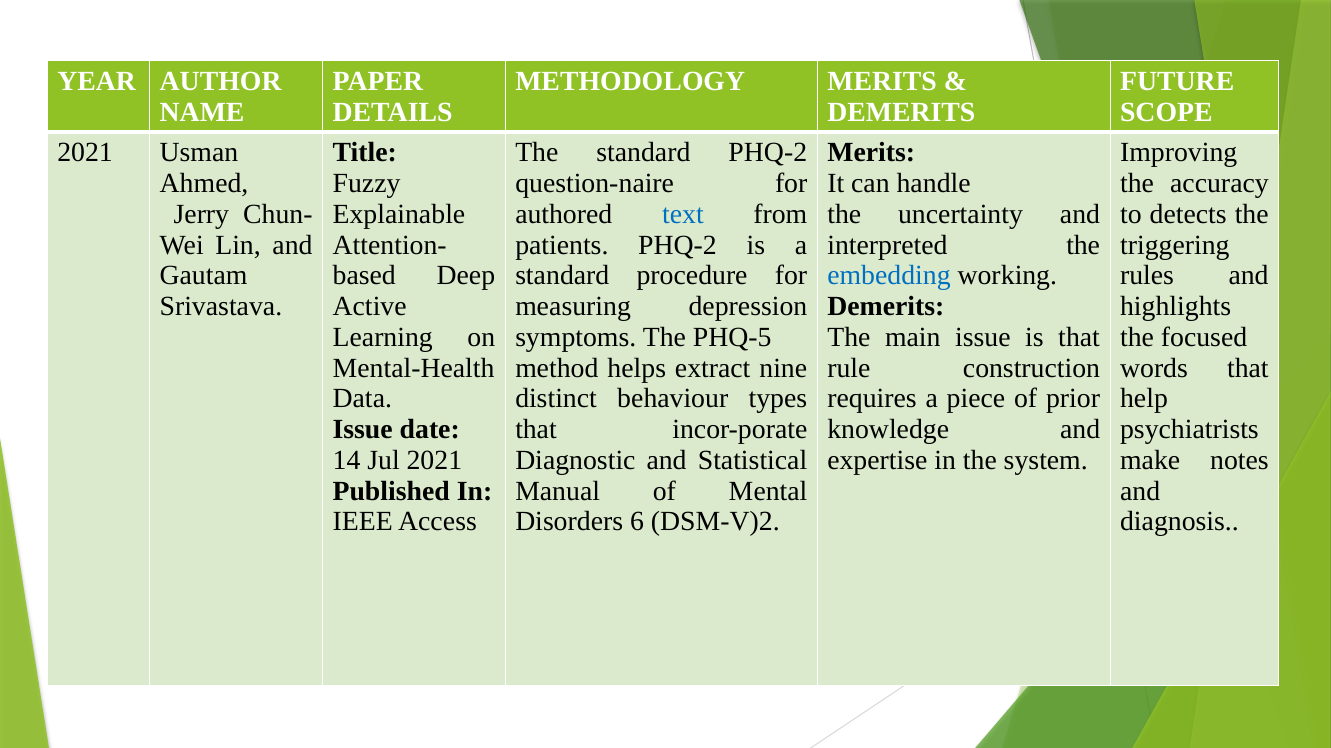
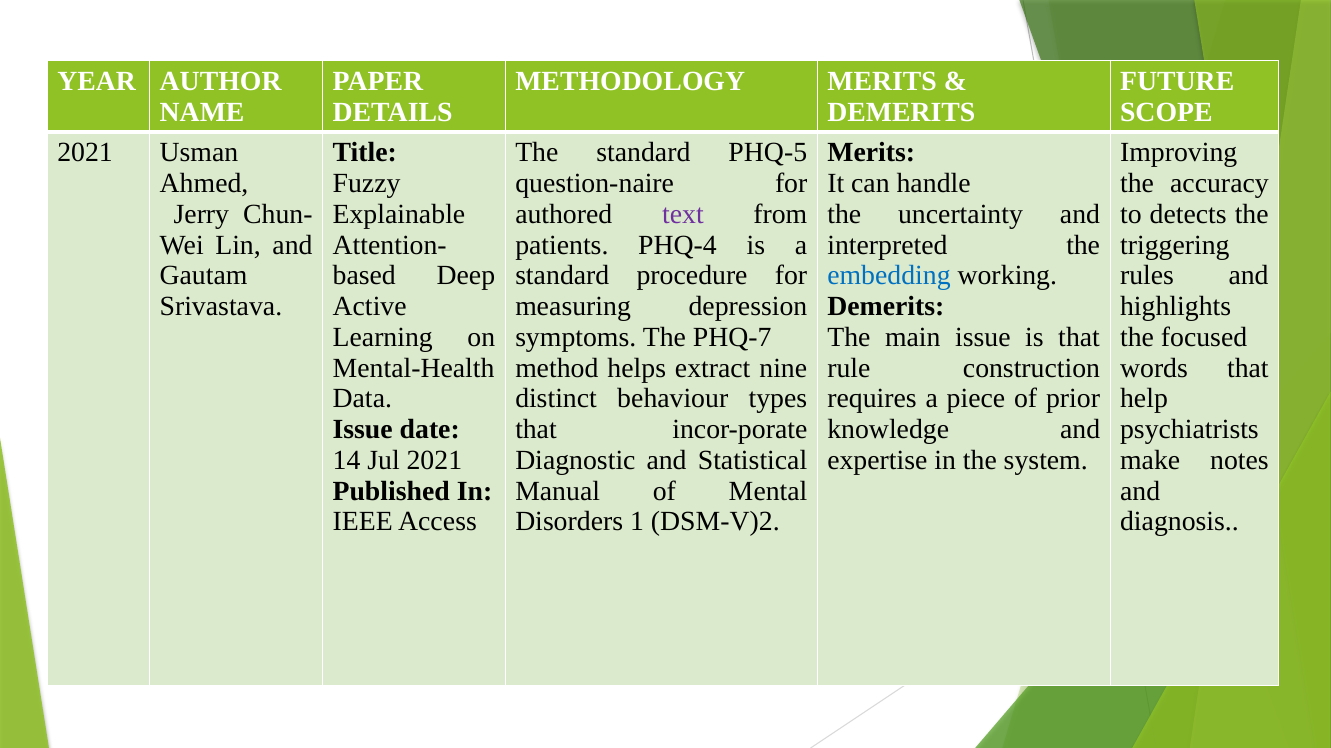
standard PHQ-2: PHQ-2 -> PHQ-5
text colour: blue -> purple
patients PHQ-2: PHQ-2 -> PHQ-4
PHQ-5: PHQ-5 -> PHQ-7
6: 6 -> 1
